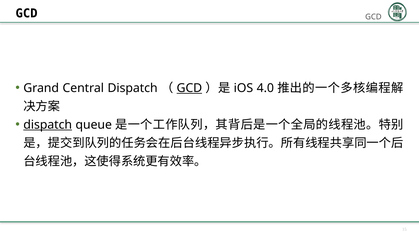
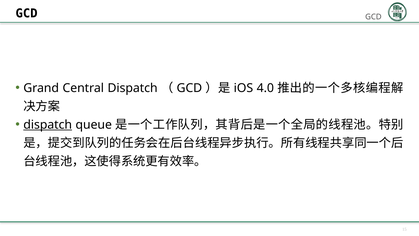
GCD at (189, 88) underline: present -> none
